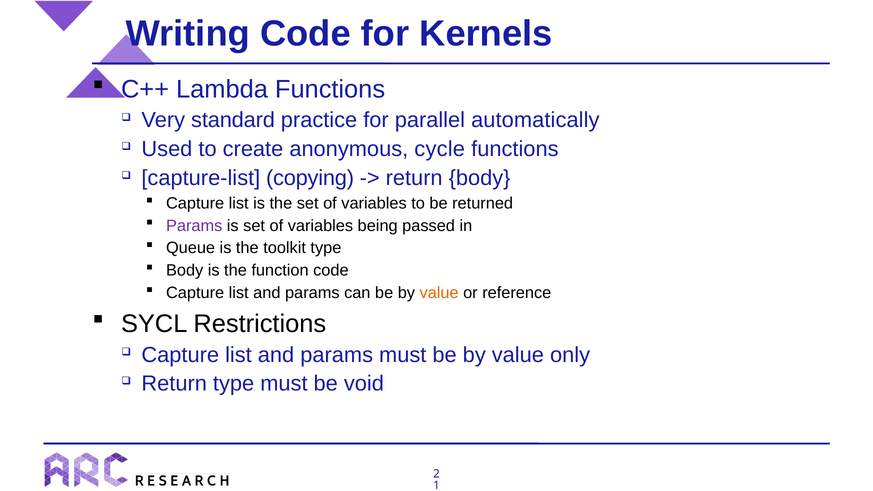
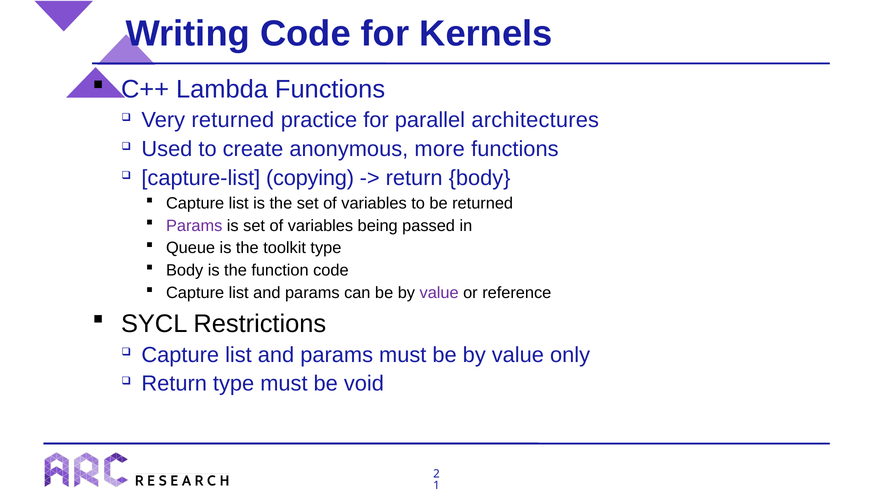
Very standard: standard -> returned
automatically: automatically -> architectures
cycle: cycle -> more
value at (439, 293) colour: orange -> purple
